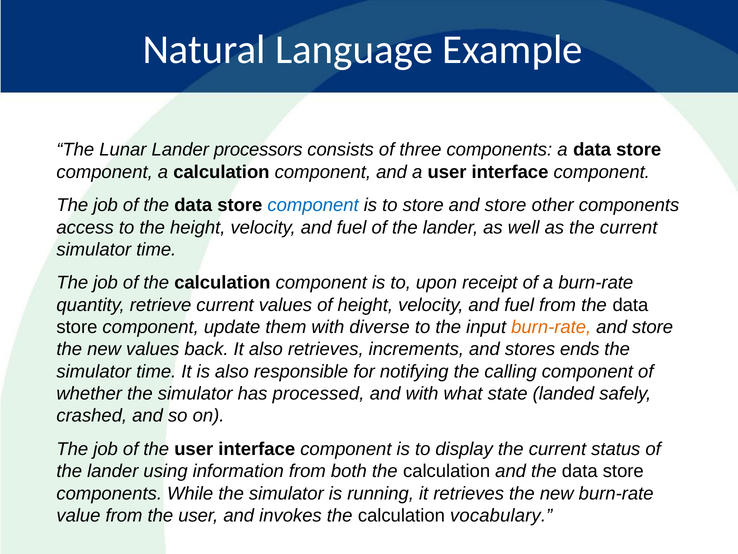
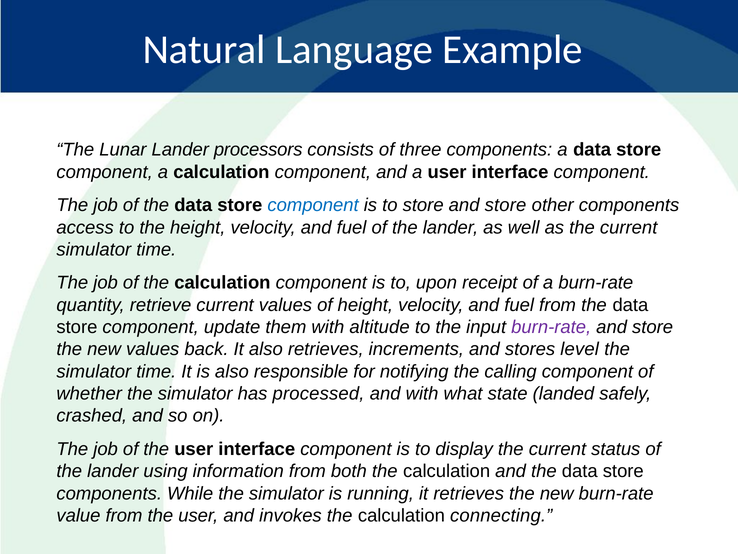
diverse: diverse -> altitude
burn-rate at (551, 327) colour: orange -> purple
ends: ends -> level
vocabulary: vocabulary -> connecting
